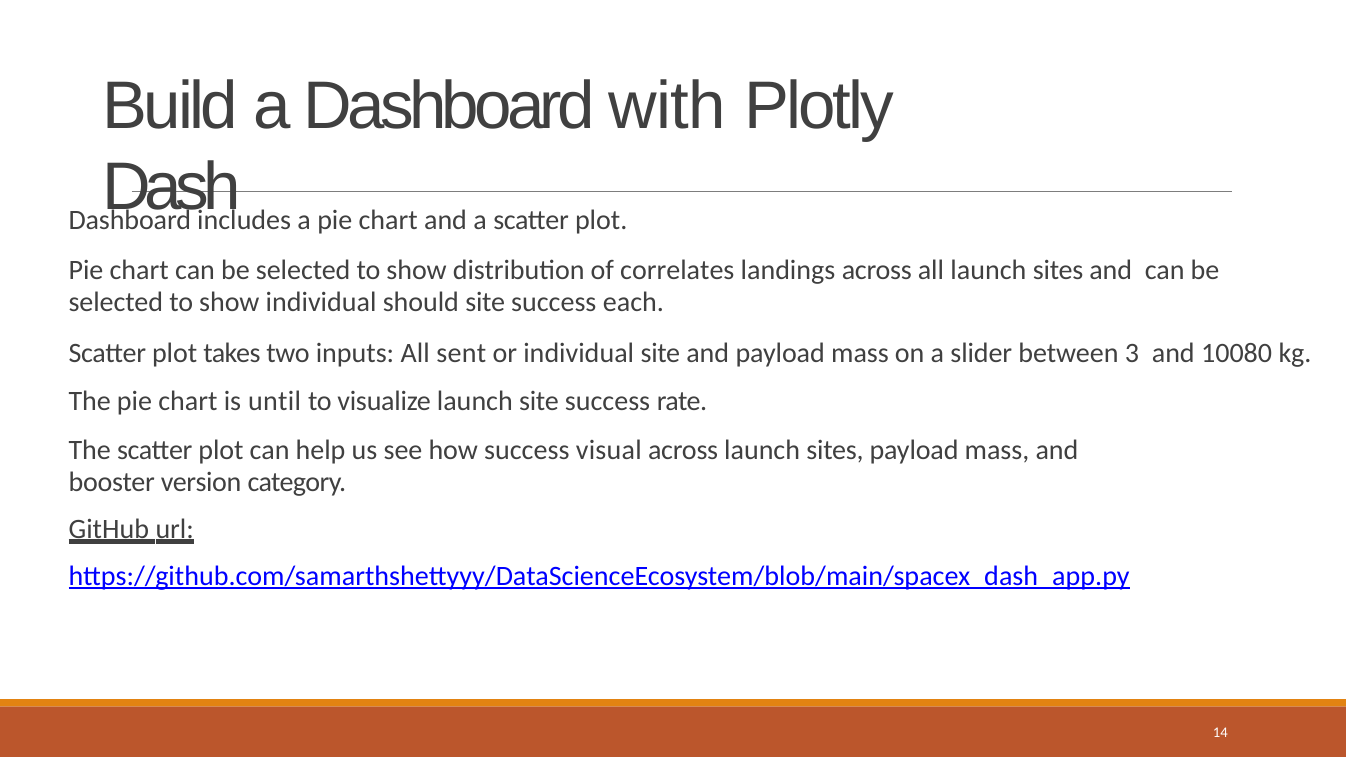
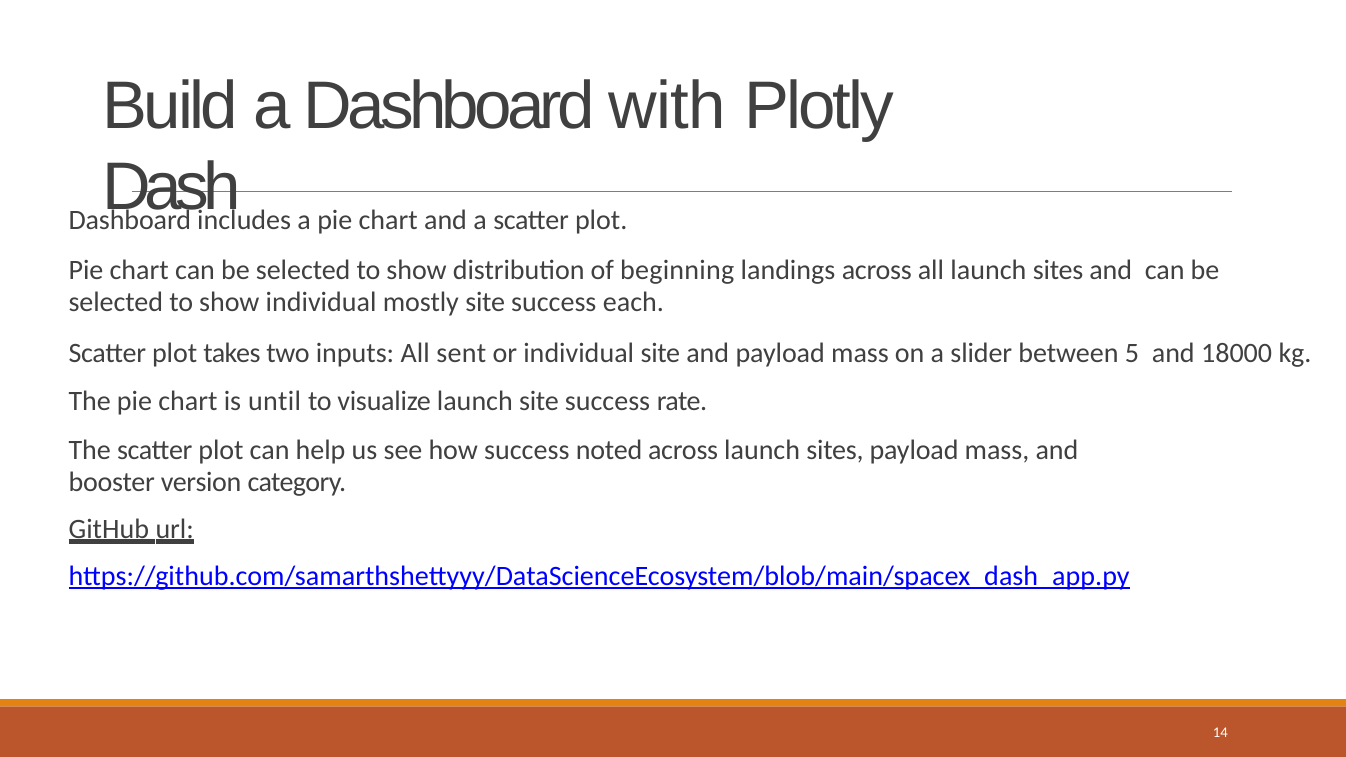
correlates: correlates -> beginning
should: should -> mostly
3: 3 -> 5
10080: 10080 -> 18000
visual: visual -> noted
